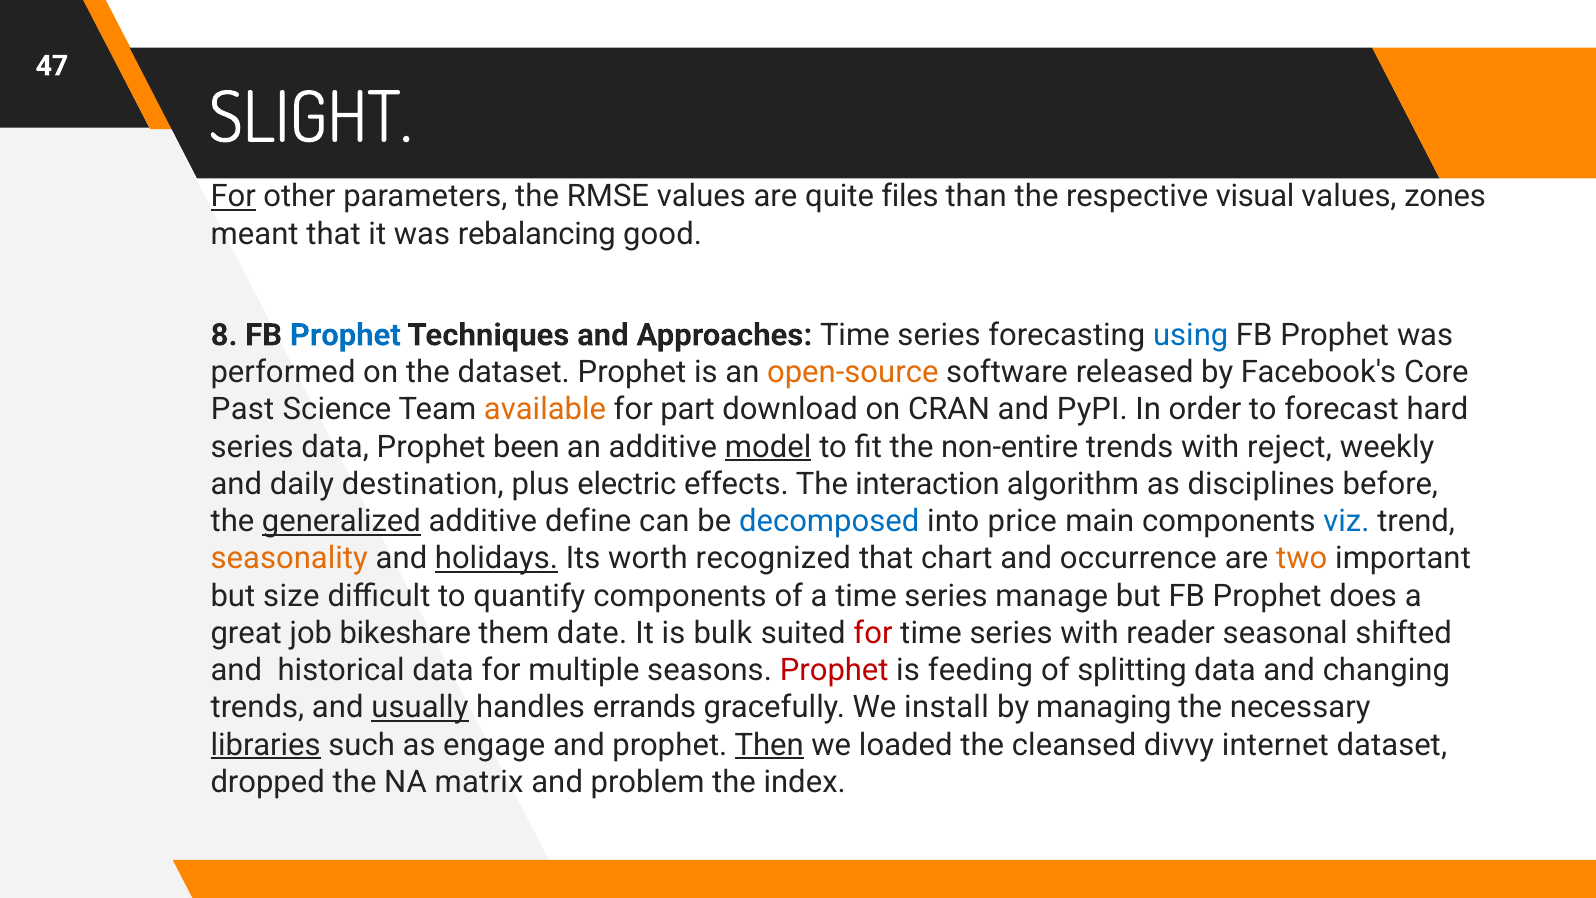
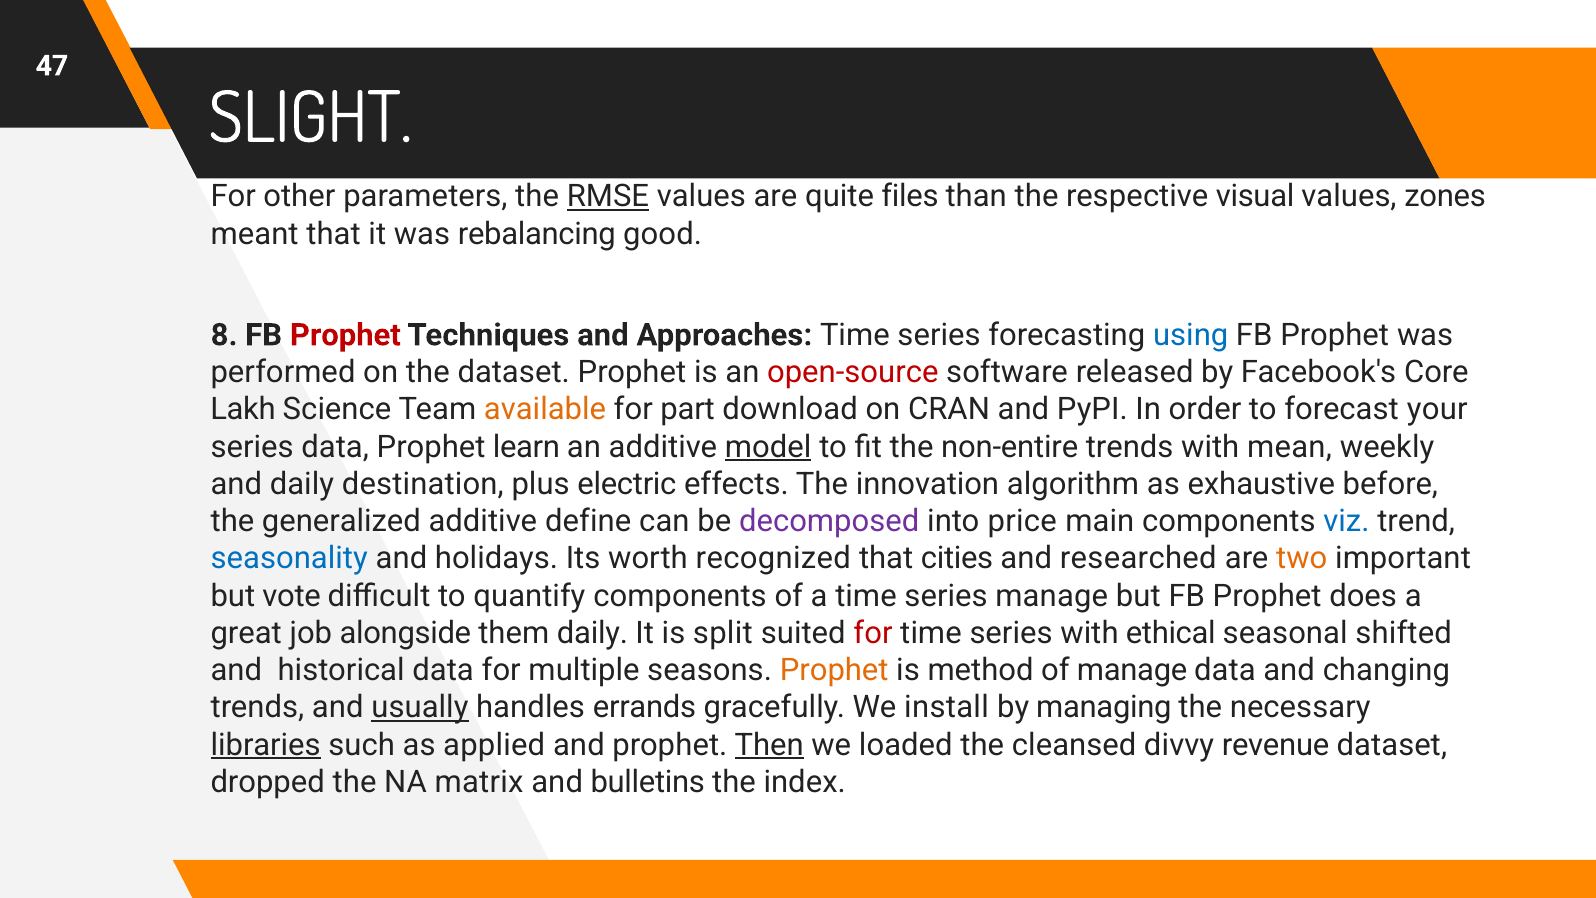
For at (233, 197) underline: present -> none
RMSE underline: none -> present
Prophet at (345, 335) colour: blue -> red
open-source colour: orange -> red
Past: Past -> Lakh
hard: hard -> your
been: been -> learn
reject: reject -> mean
interaction: interaction -> innovation
disciplines: disciplines -> exhaustive
generalized underline: present -> none
decomposed colour: blue -> purple
seasonality colour: orange -> blue
holidays underline: present -> none
chart: chart -> cities
occurrence: occurrence -> researched
size: size -> vote
bikeshare: bikeshare -> alongside
them date: date -> daily
bulk: bulk -> split
reader: reader -> ethical
Prophet at (834, 670) colour: red -> orange
feeding: feeding -> method
of splitting: splitting -> manage
engage: engage -> applied
internet: internet -> revenue
problem: problem -> bulletins
